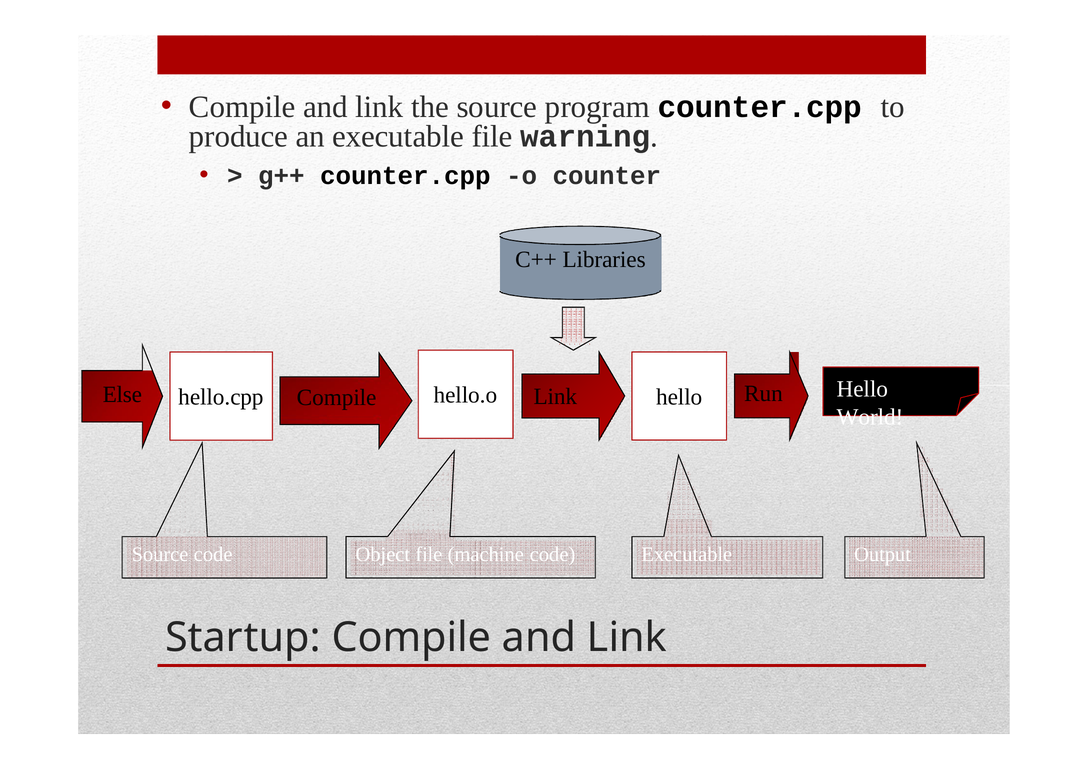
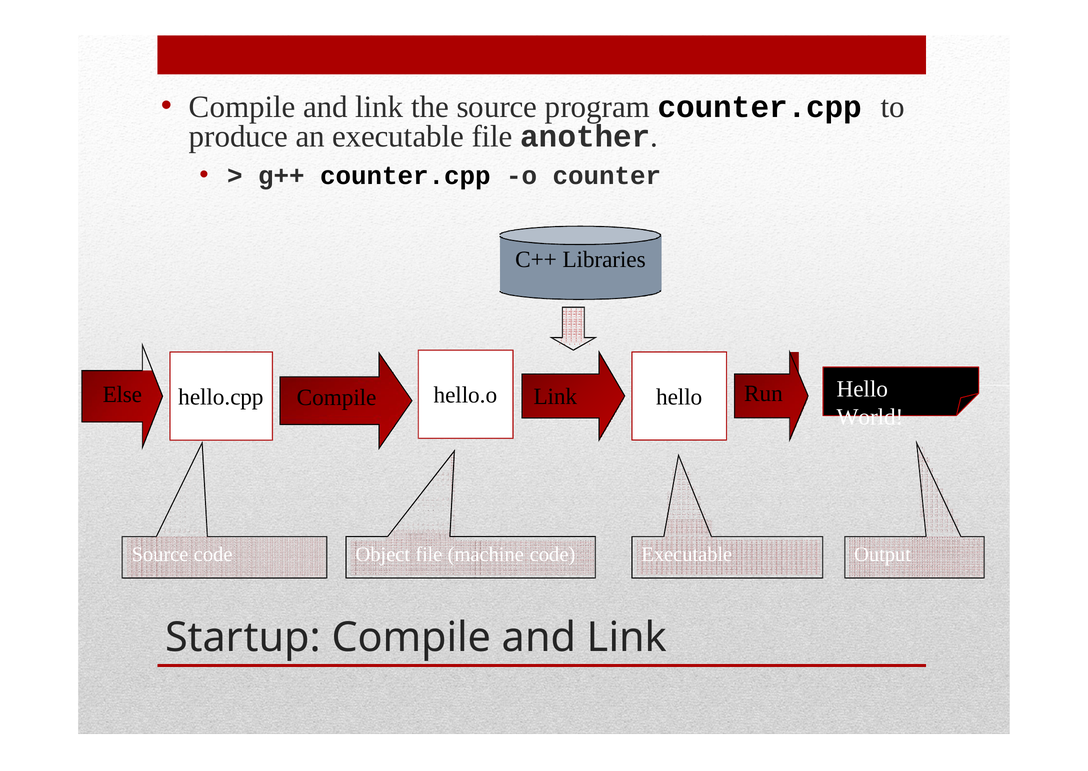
warning: warning -> another
